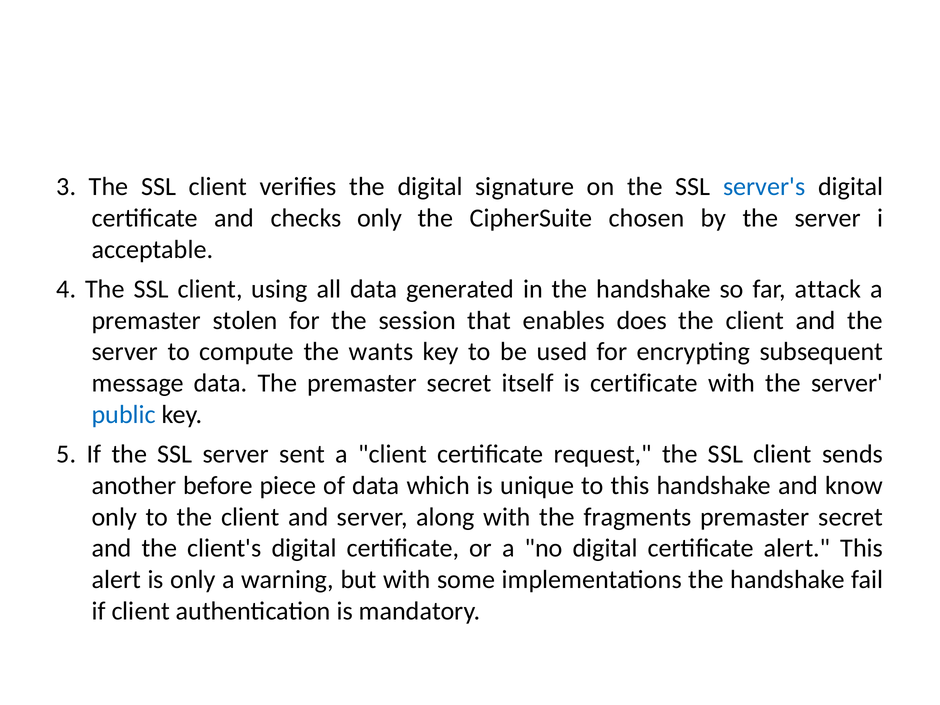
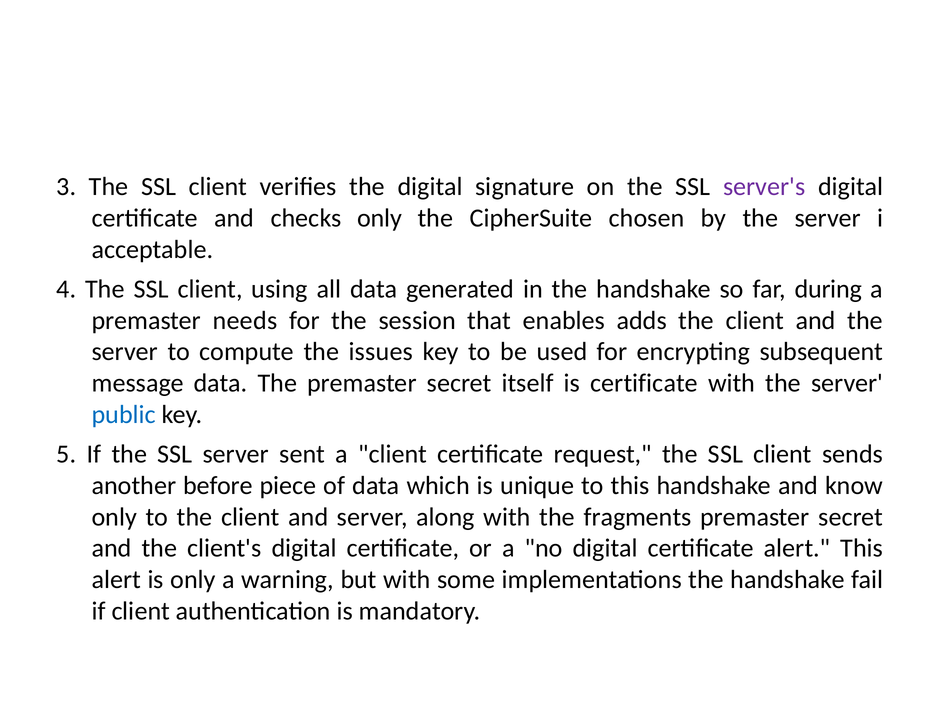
server's colour: blue -> purple
attack: attack -> during
stolen: stolen -> needs
does: does -> adds
wants: wants -> issues
